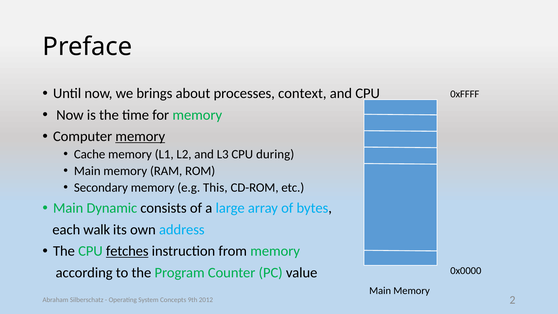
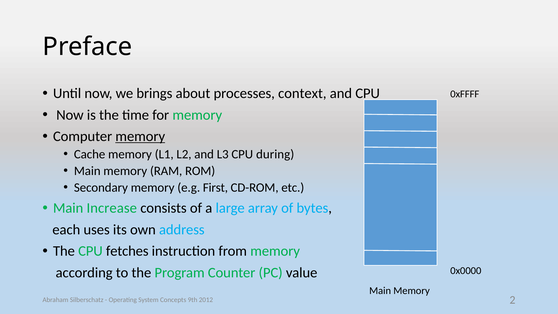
This: This -> First
Dynamic: Dynamic -> Increase
walk: walk -> uses
fetches underline: present -> none
